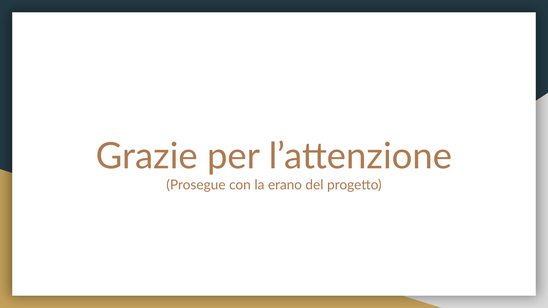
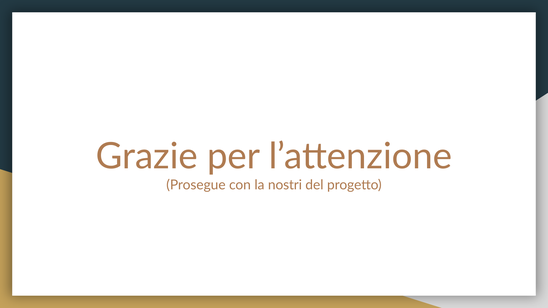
erano: erano -> nostri
